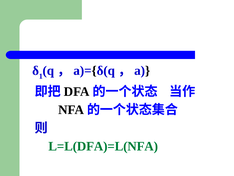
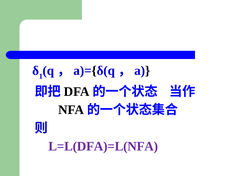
L=L(DFA)=L(NFA colour: green -> purple
